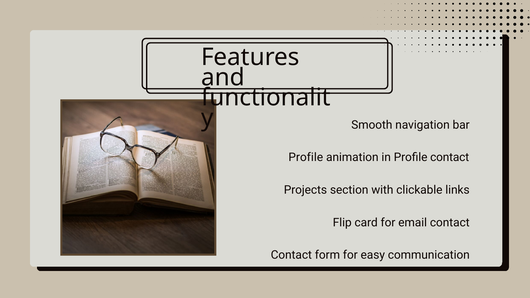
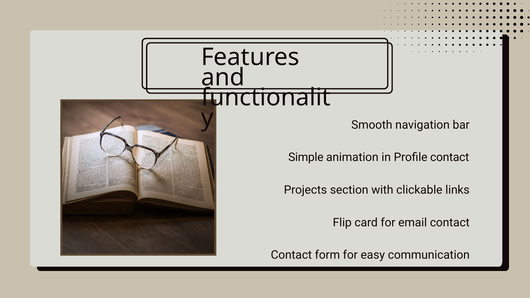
Profile at (306, 158): Profile -> Simple
